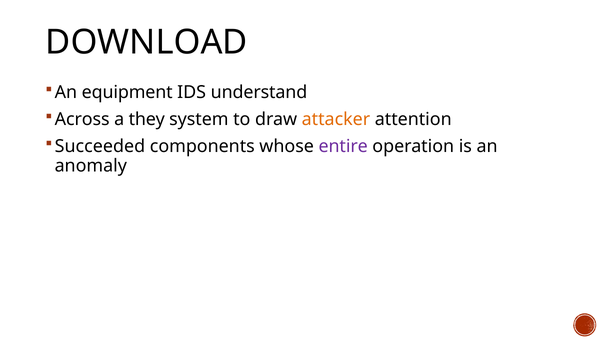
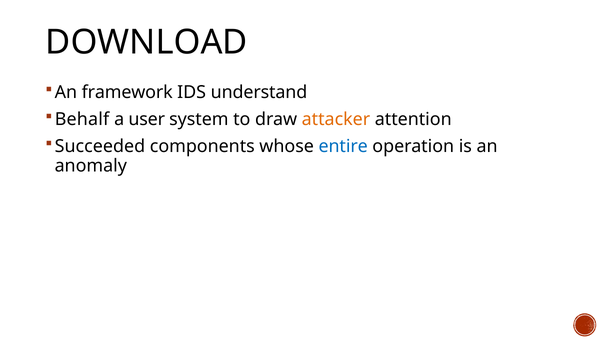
equipment: equipment -> framework
Across: Across -> Behalf
they: they -> user
entire colour: purple -> blue
